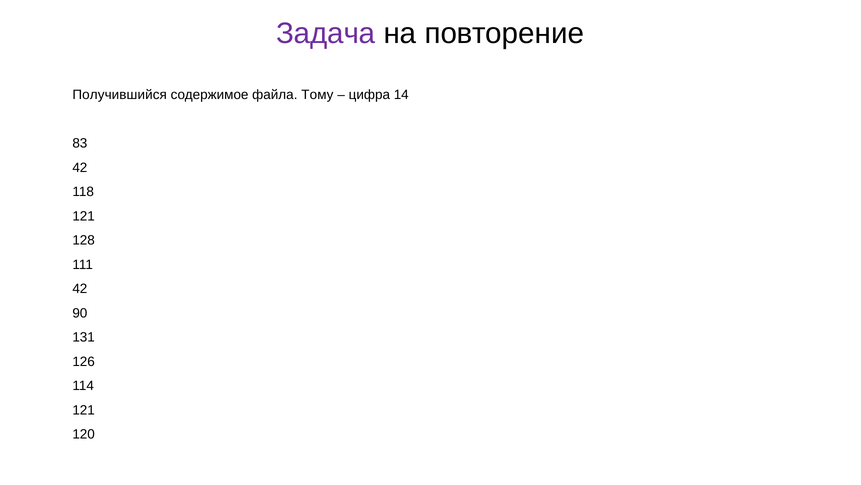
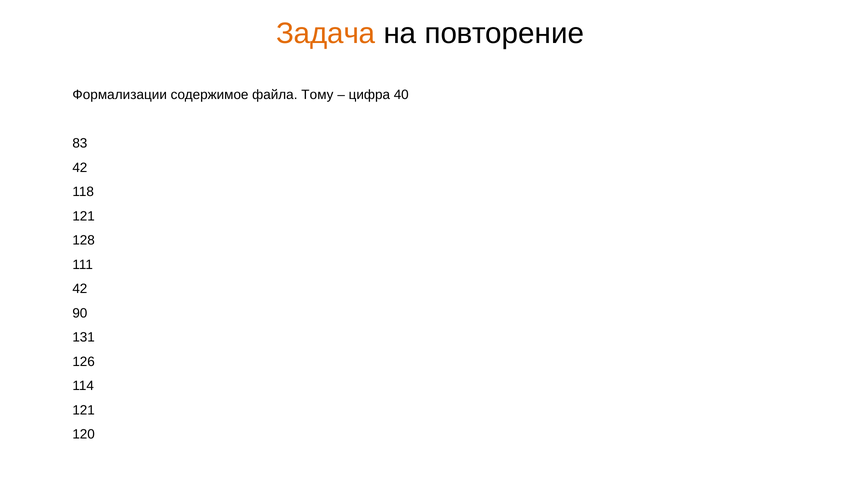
Задача colour: purple -> orange
Получившийся: Получившийся -> Формализации
14: 14 -> 40
